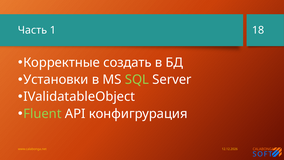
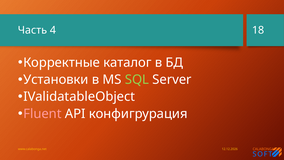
1: 1 -> 4
создать: создать -> каталог
Fluent colour: light green -> pink
